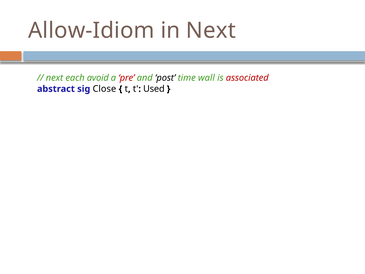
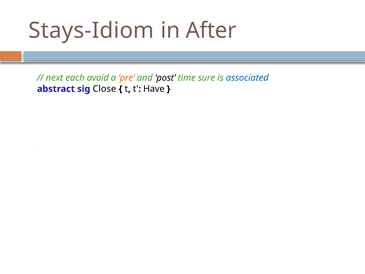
Allow-Idiom: Allow-Idiom -> Stays-Idiom
in Next: Next -> After
pre colour: red -> orange
wall: wall -> sure
associated colour: red -> blue
Used: Used -> Have
